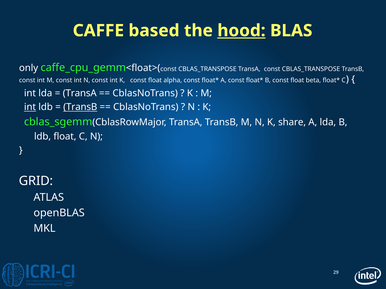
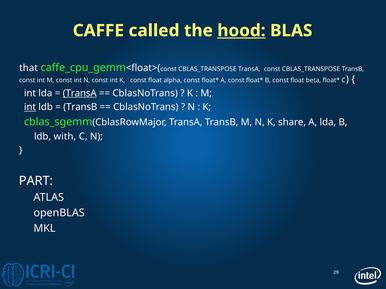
based: based -> called
only: only -> that
TransA at (80, 93) underline: none -> present
TransB at (80, 107) underline: present -> none
ldb float: float -> with
GRID: GRID -> PART
